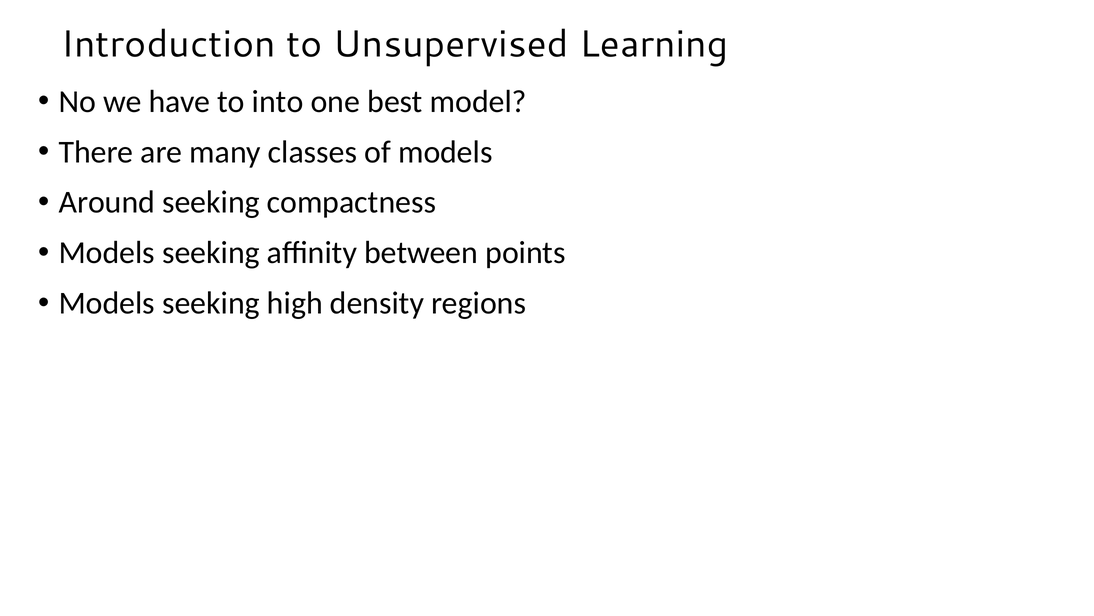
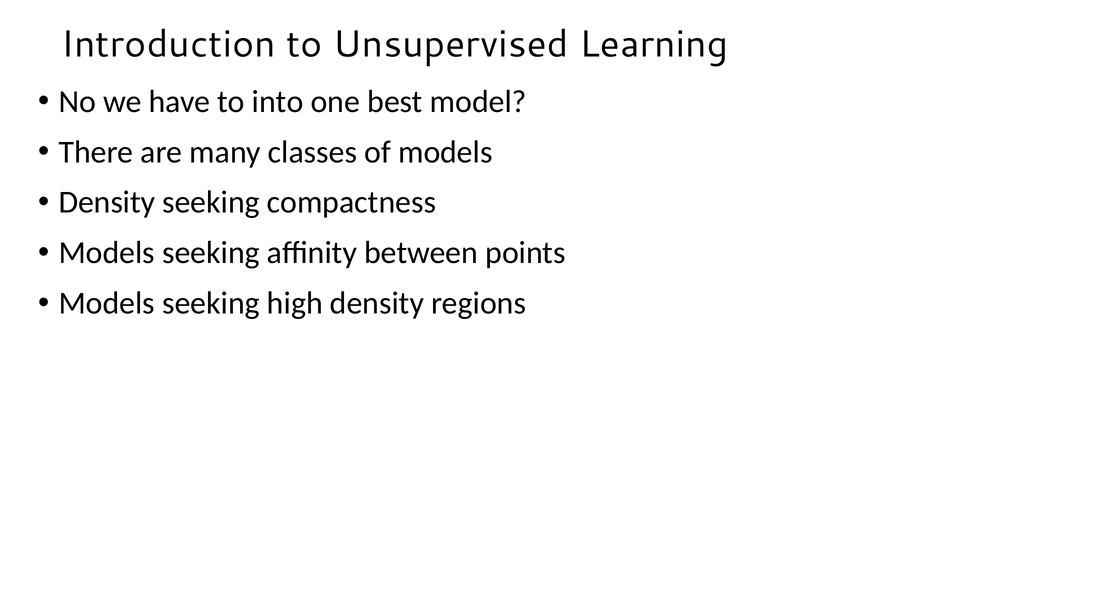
Around at (107, 202): Around -> Density
